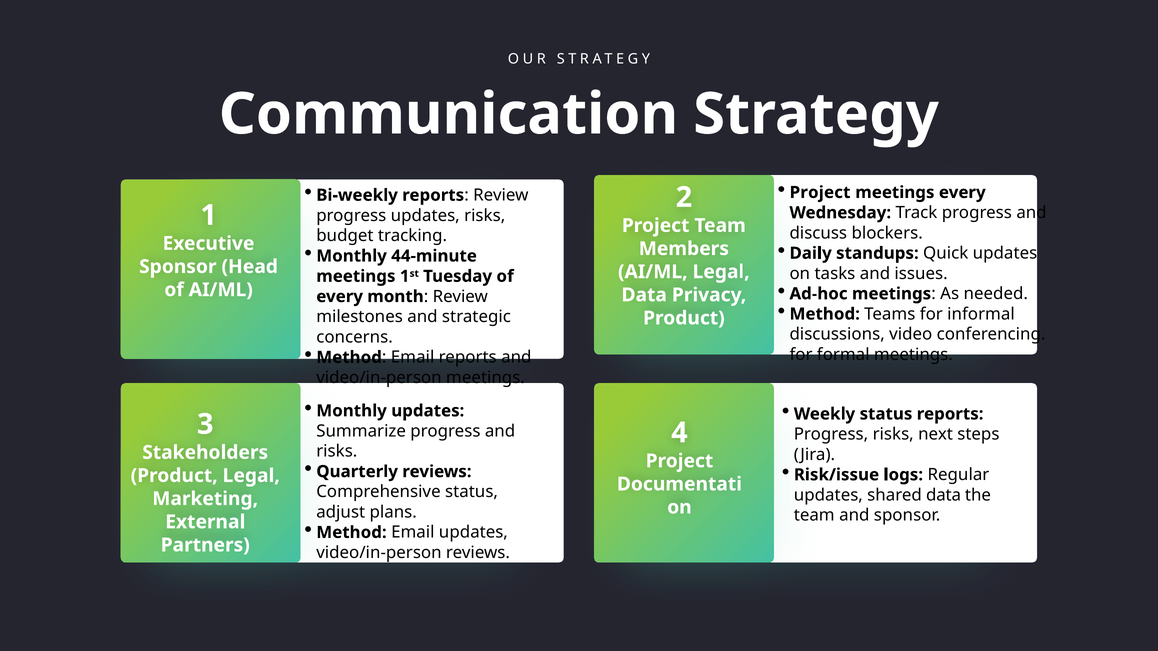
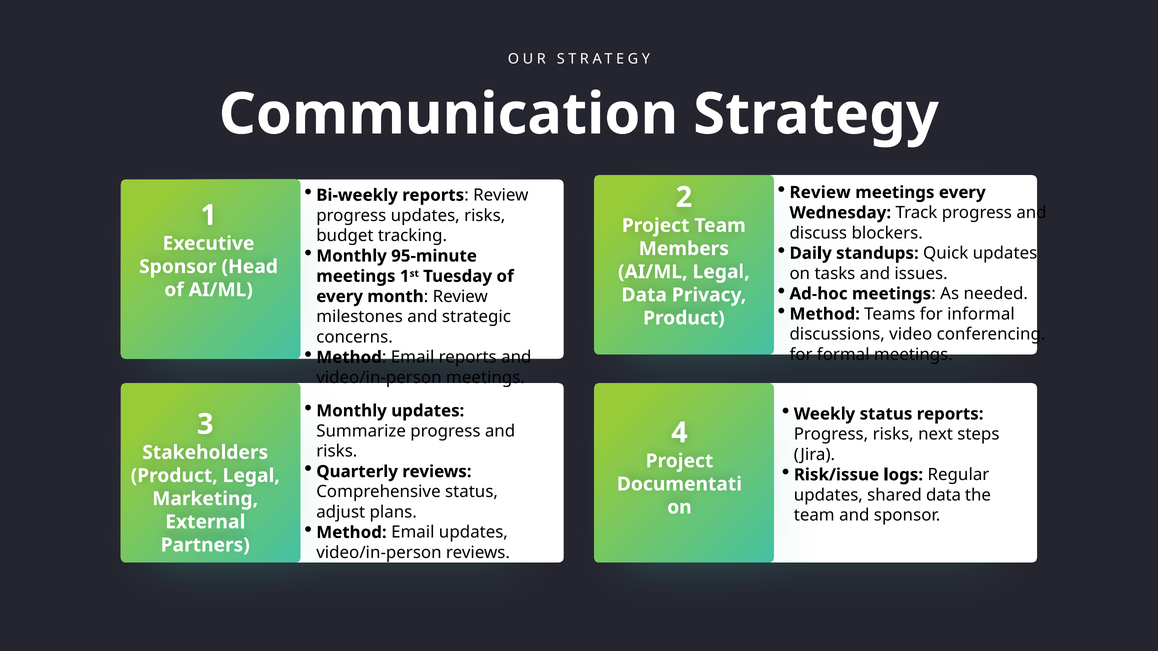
Project at (820, 193): Project -> Review
44-minute: 44-minute -> 95-minute
